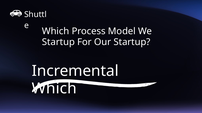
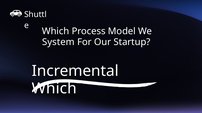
Startup at (58, 42): Startup -> System
